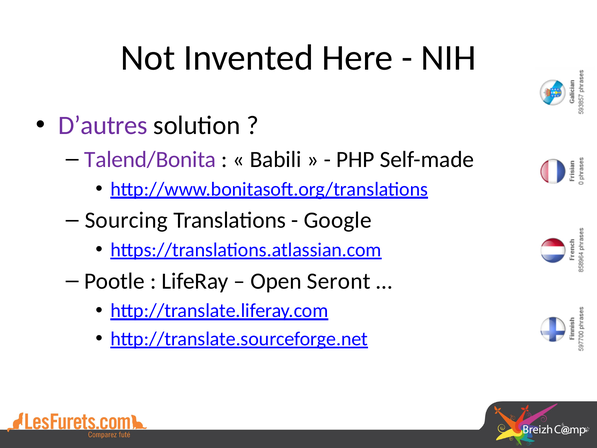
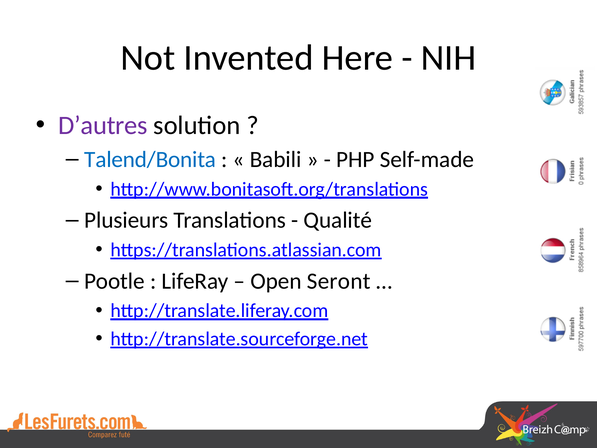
Talend/Bonita colour: purple -> blue
Sourcing: Sourcing -> Plusieurs
Google: Google -> Qualité
